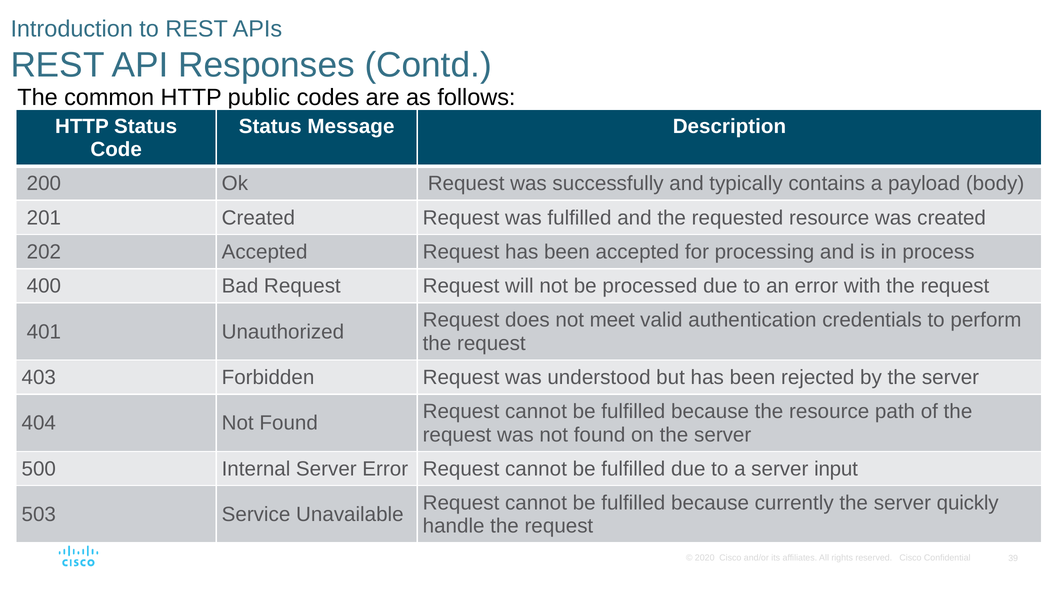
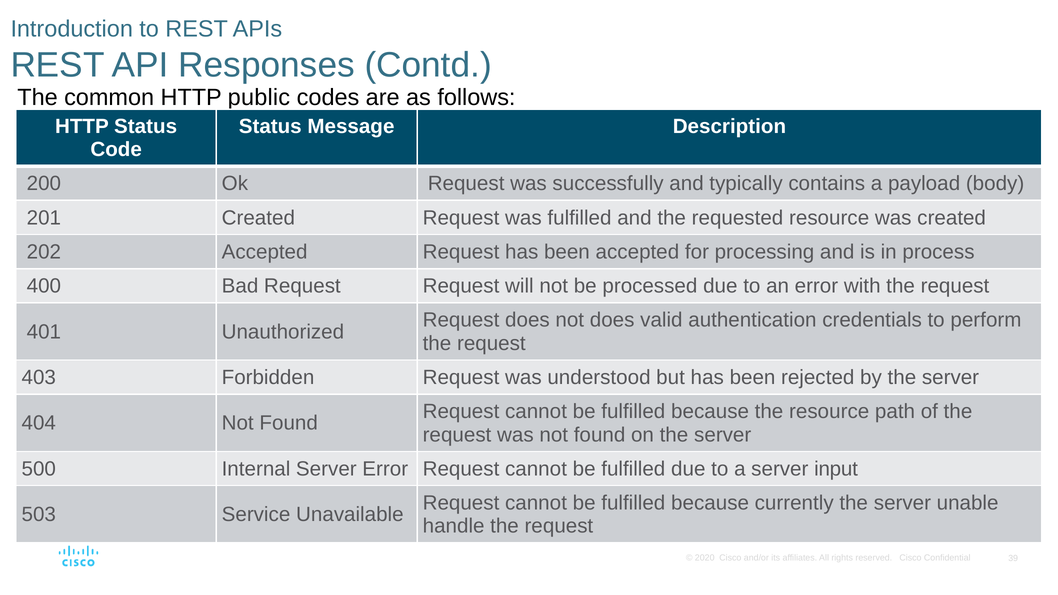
not meet: meet -> does
quickly: quickly -> unable
